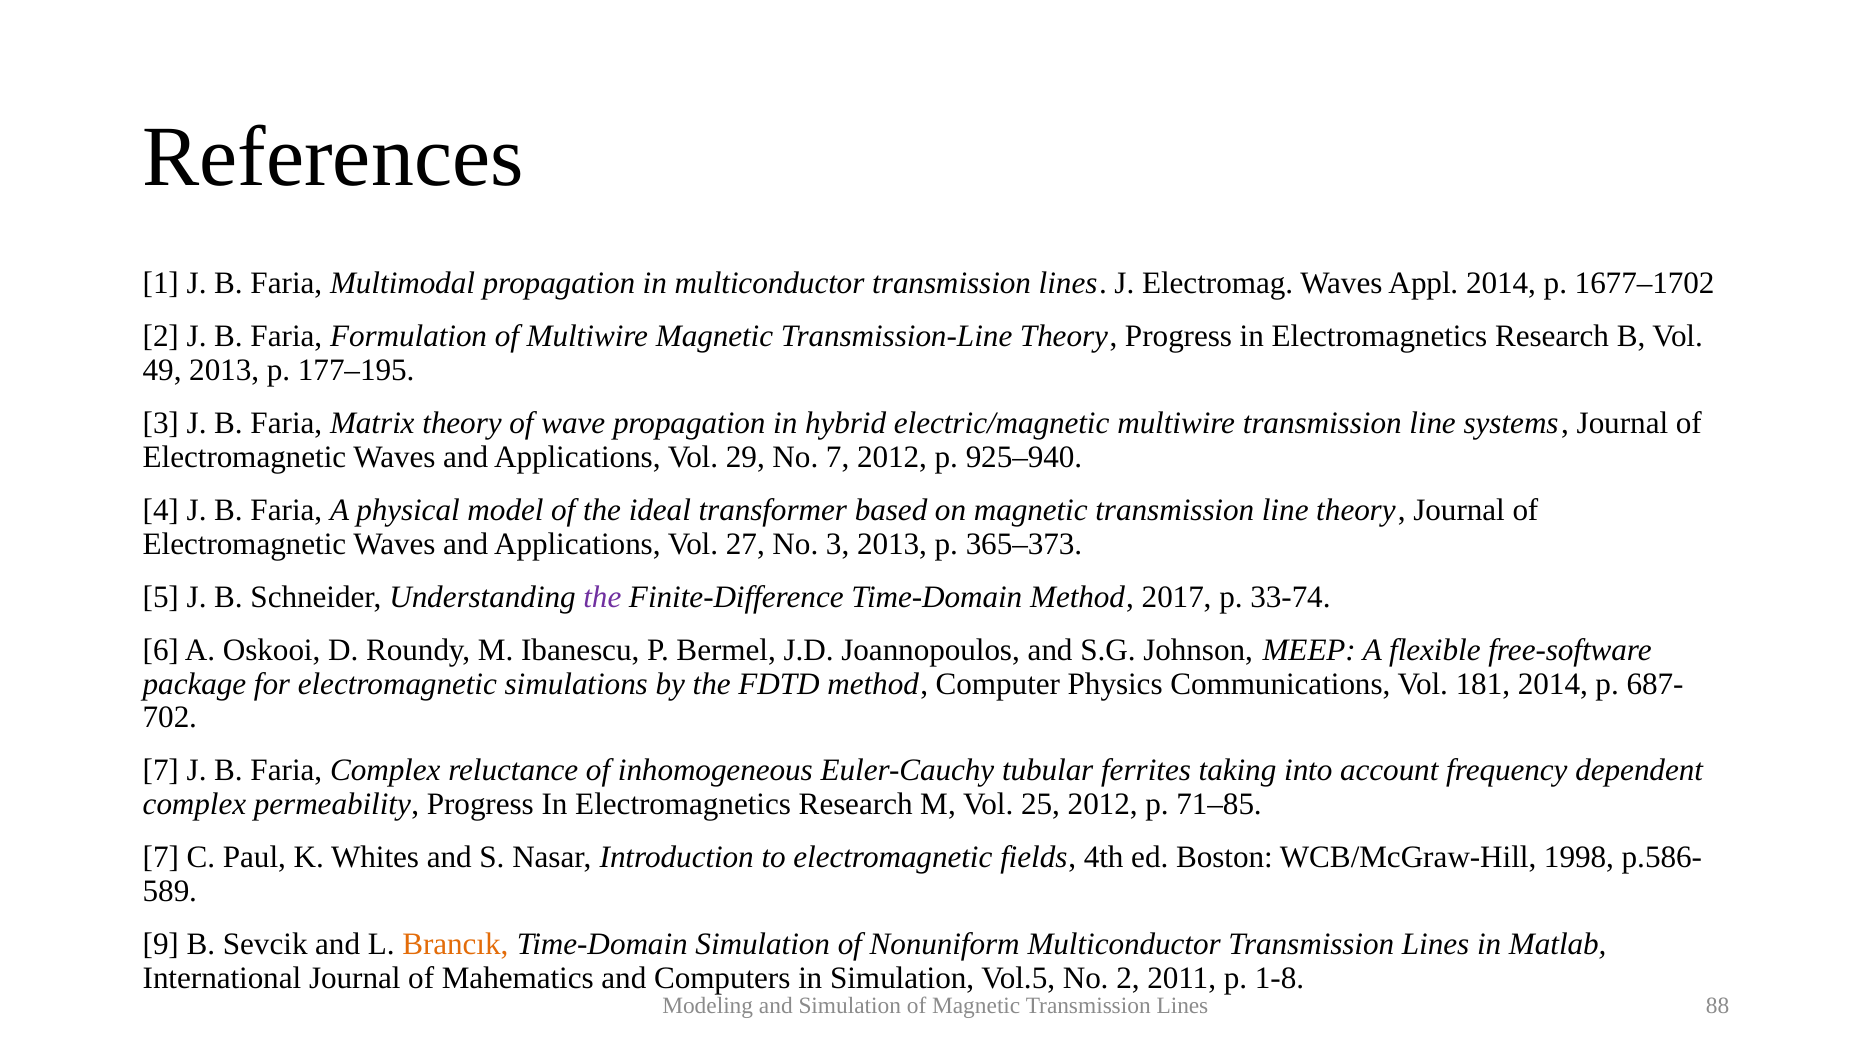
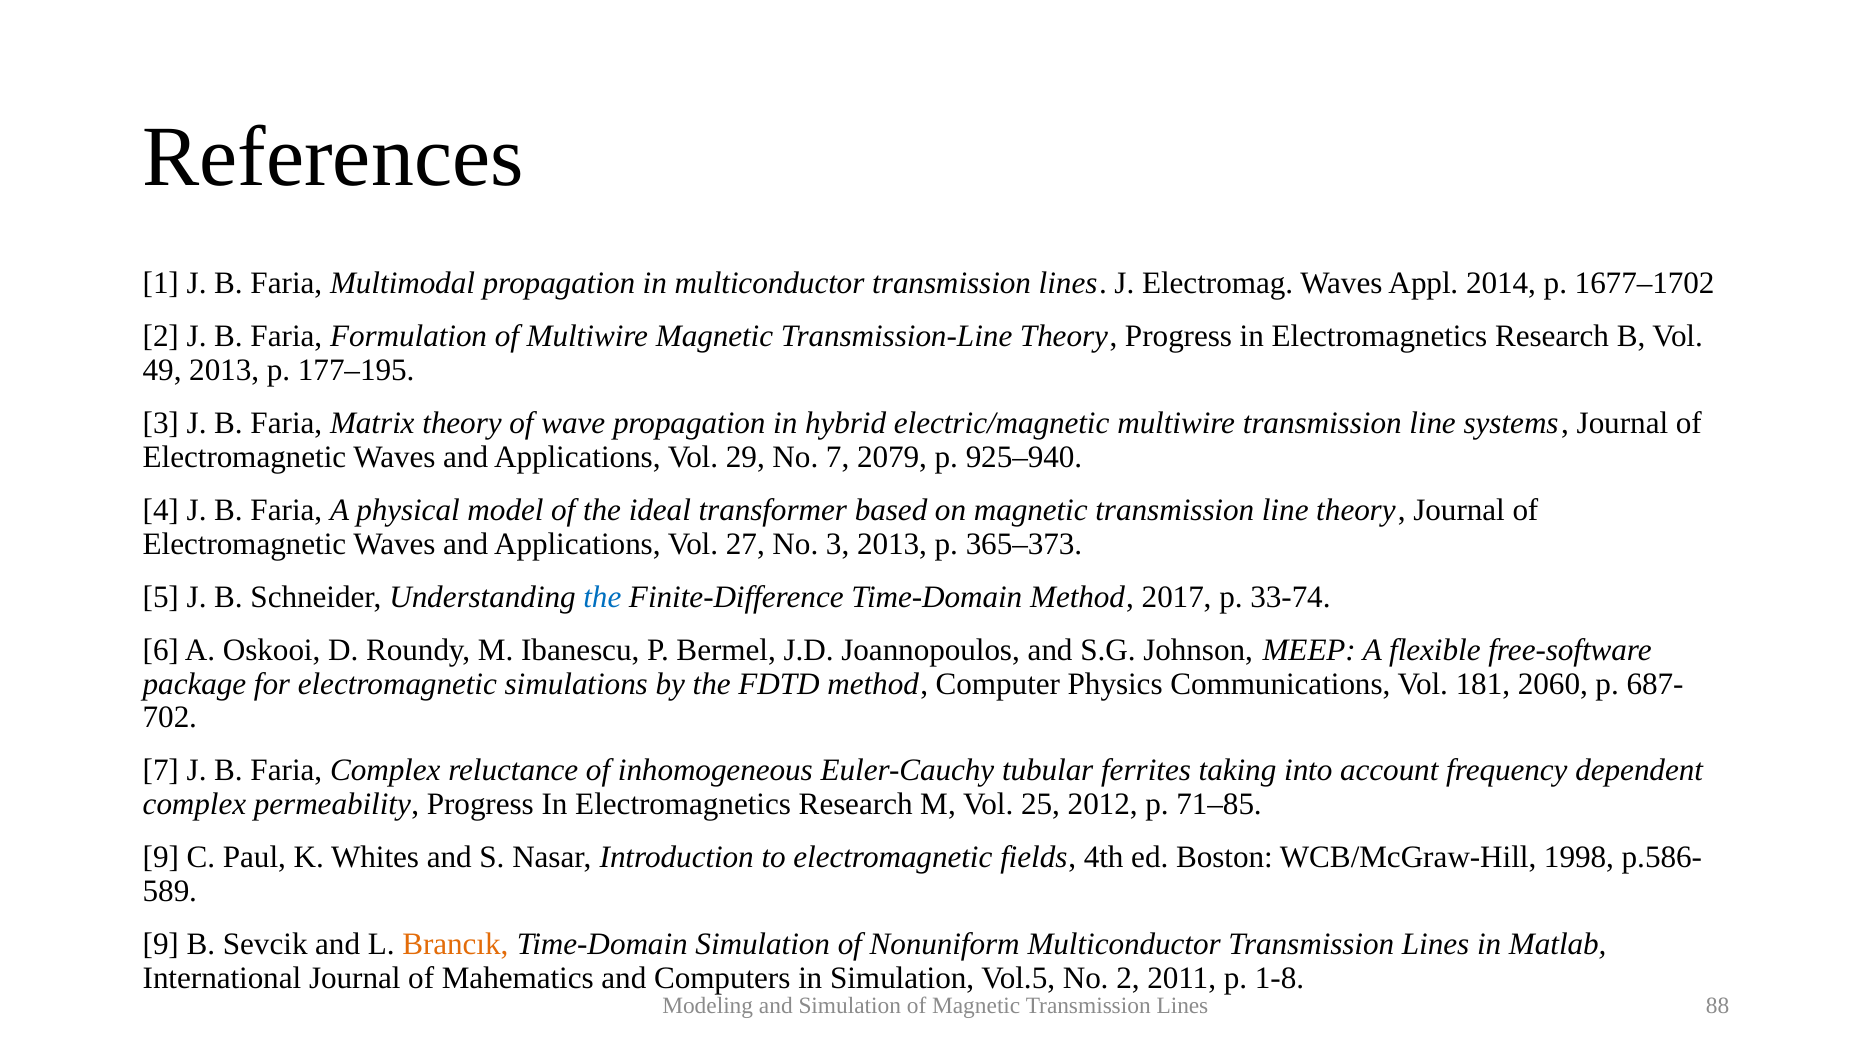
7 2012: 2012 -> 2079
the at (602, 597) colour: purple -> blue
181 2014: 2014 -> 2060
7 at (161, 857): 7 -> 9
